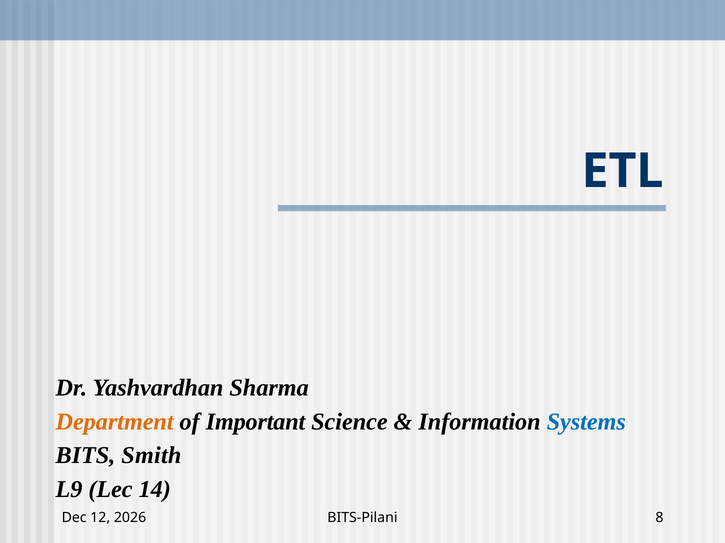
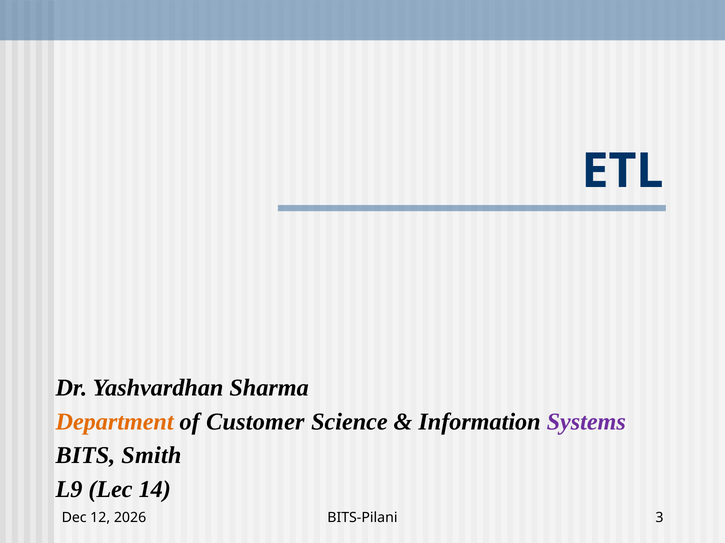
Important: Important -> Customer
Systems colour: blue -> purple
8: 8 -> 3
